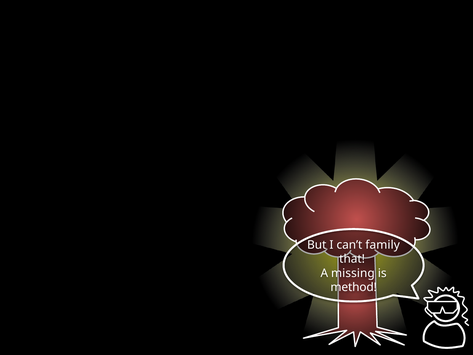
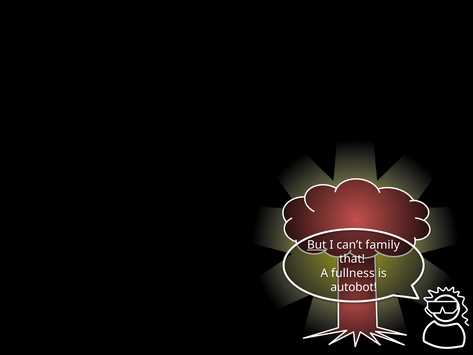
But underline: none -> present
missing: missing -> fullness
method: method -> autobot
